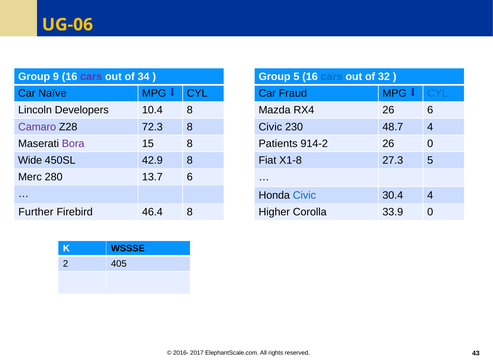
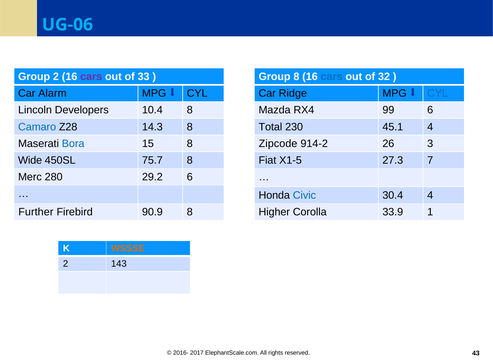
UG-06 colour: yellow -> light blue
Group 9: 9 -> 2
34: 34 -> 33
Group 5: 5 -> 8
Naïve: Naïve -> Alarm
Fraud: Fraud -> Ridge
RX4 26: 26 -> 99
Camaro colour: purple -> blue
72.3: 72.3 -> 14.3
Civic at (270, 127): Civic -> Total
48.7: 48.7 -> 45.1
Bora colour: purple -> blue
Patients: Patients -> Zipcode
26 0: 0 -> 3
42.9: 42.9 -> 75.7
X1-8: X1-8 -> X1-5
27.3 5: 5 -> 7
13.7: 13.7 -> 29.2
46.4: 46.4 -> 90.9
33.9 0: 0 -> 1
WSSSE colour: black -> orange
405: 405 -> 143
